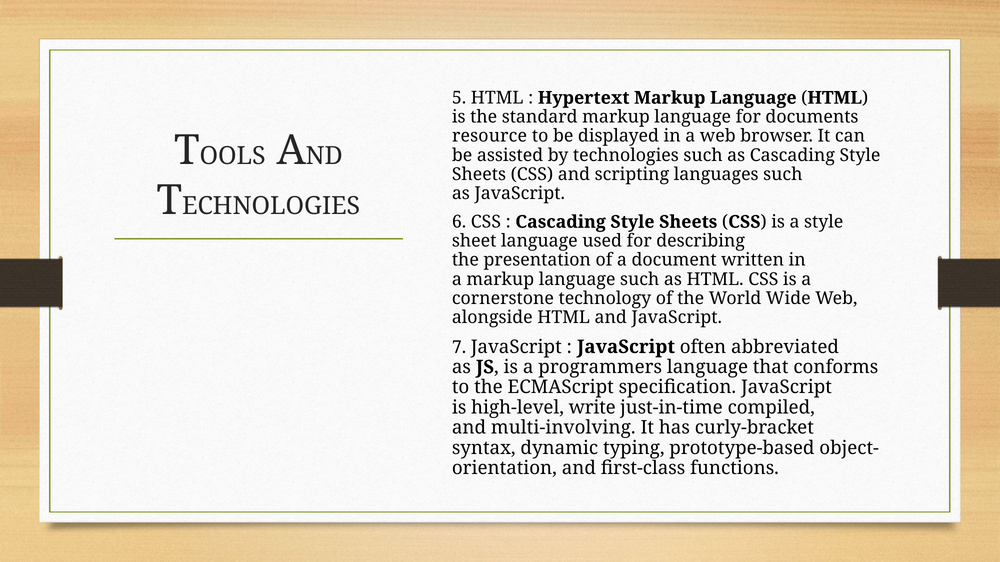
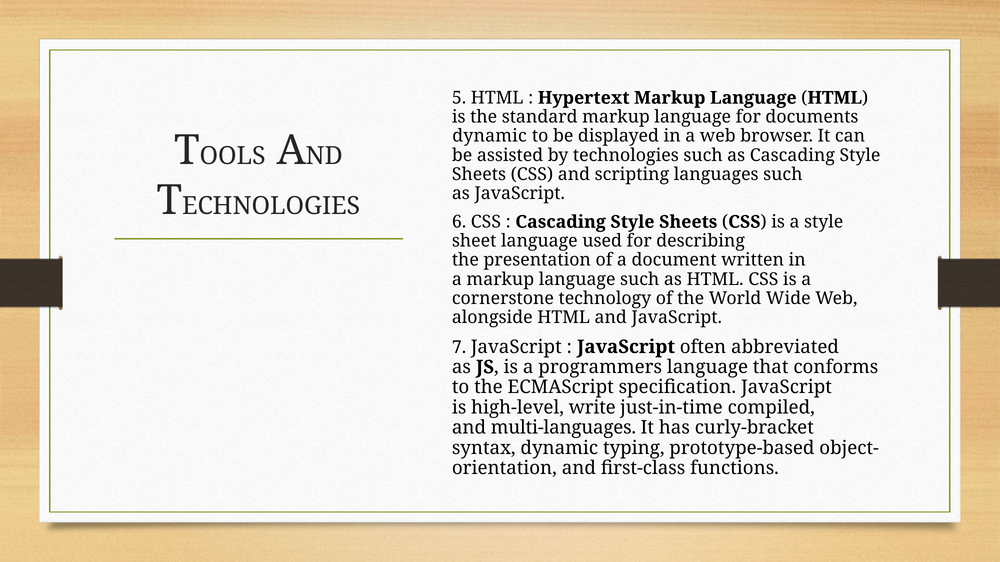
resource at (490, 136): resource -> dynamic
multi-involving: multi-involving -> multi-languages
